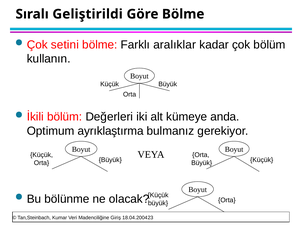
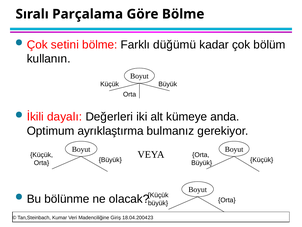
Geliştirildi: Geliştirildi -> Parçalama
aralıklar: aralıklar -> düğümü
İkili bölüm: bölüm -> dayalı
